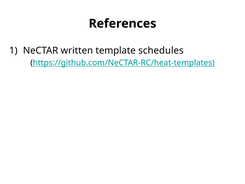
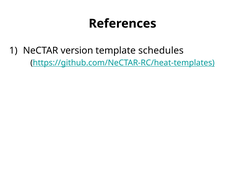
written: written -> version
